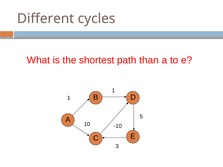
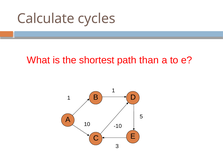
Different: Different -> Calculate
